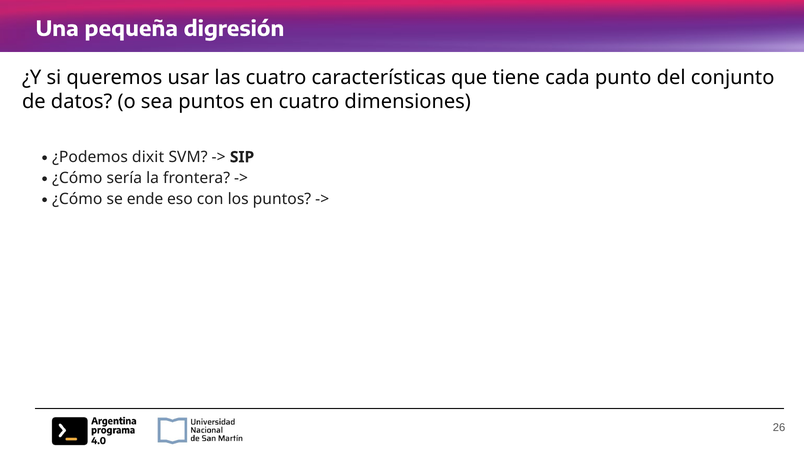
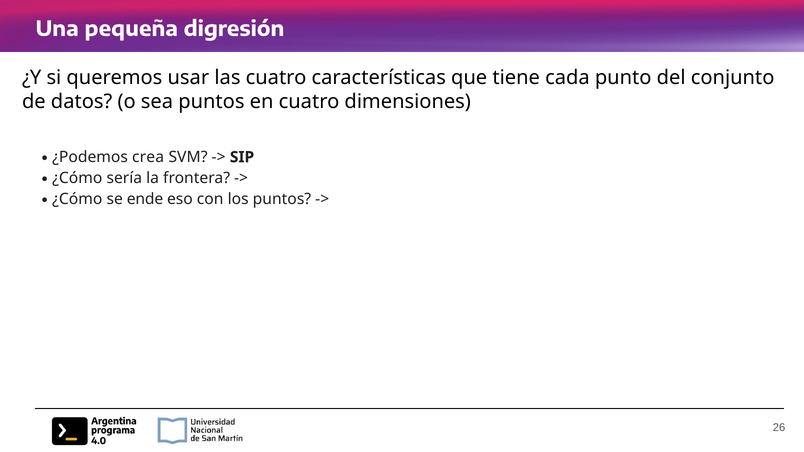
dixit: dixit -> crea
